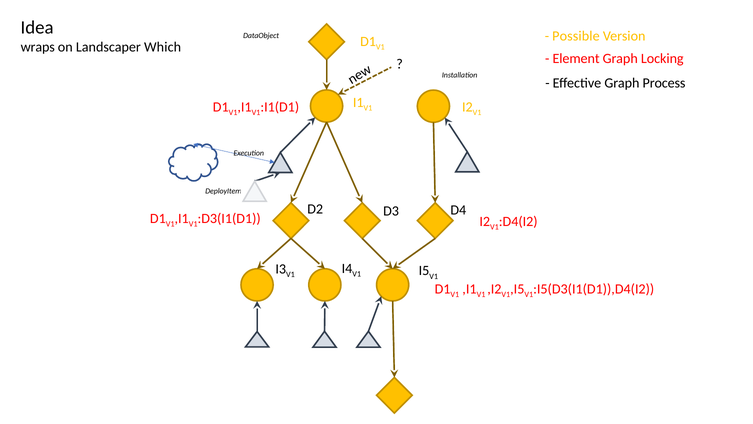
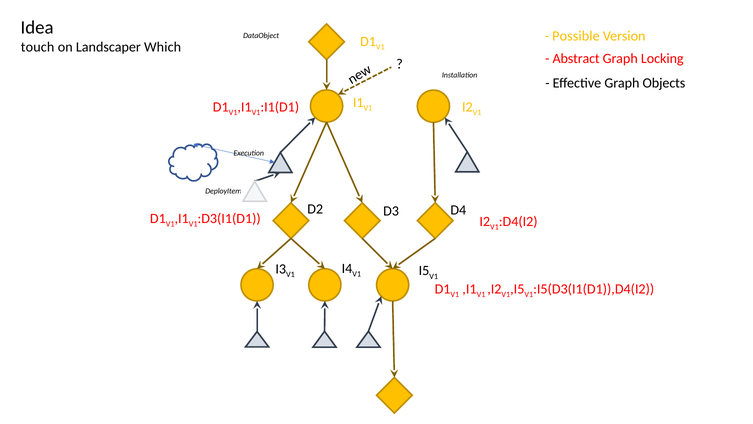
wraps: wraps -> touch
Element: Element -> Abstract
Process: Process -> Objects
